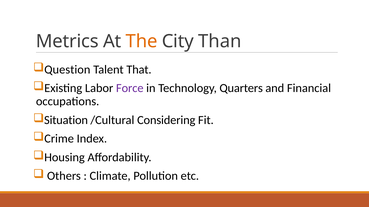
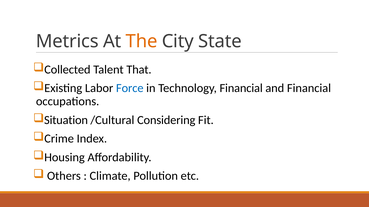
Than: Than -> State
Question: Question -> Collected
Force colour: purple -> blue
Technology Quarters: Quarters -> Financial
